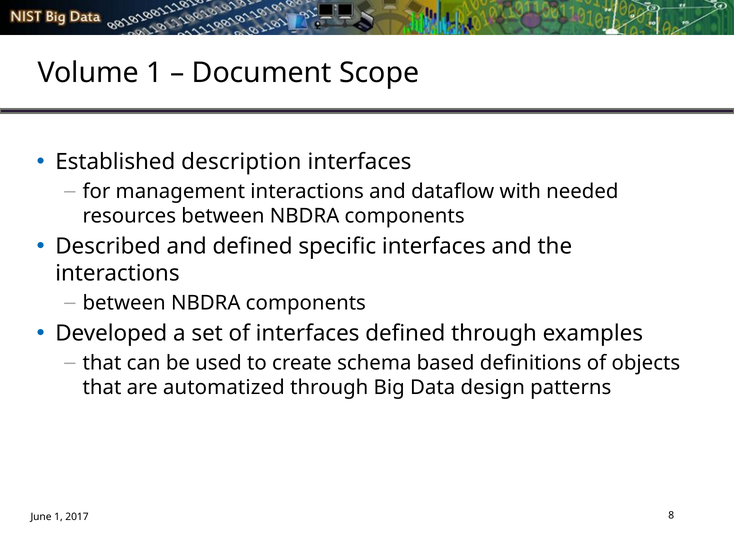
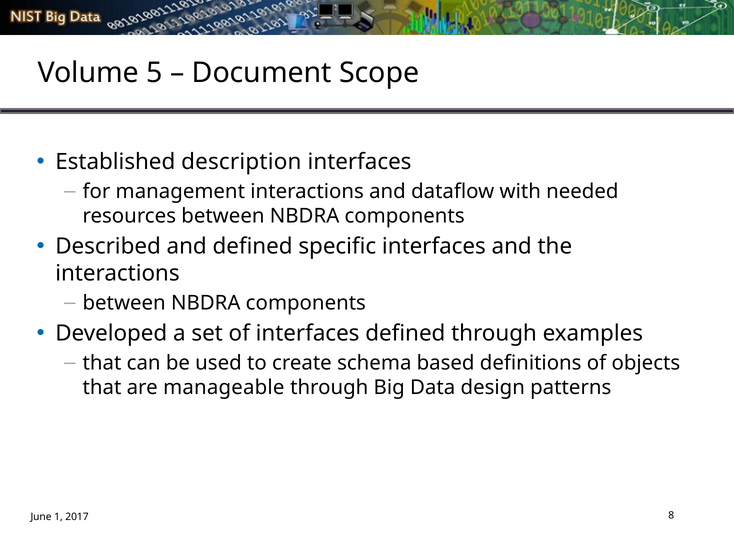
Volume 1: 1 -> 5
automatized: automatized -> manageable
